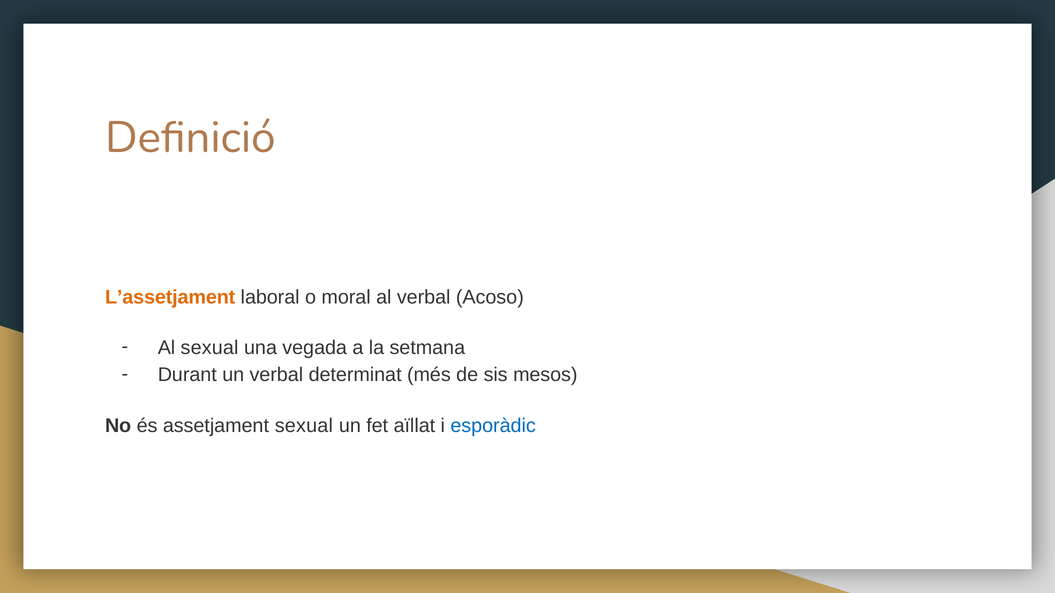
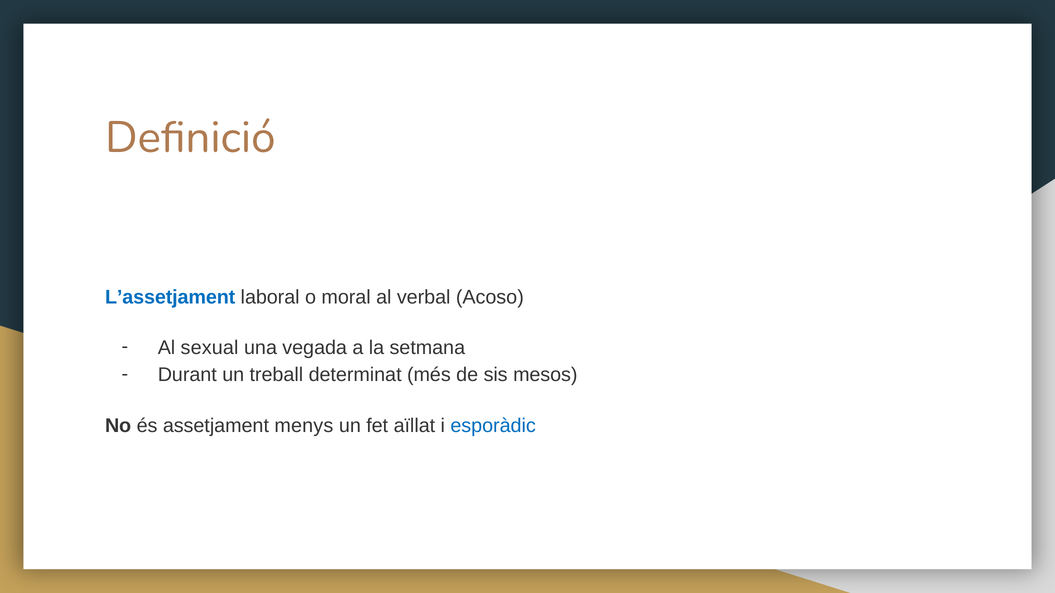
L’assetjament colour: orange -> blue
un verbal: verbal -> treball
assetjament sexual: sexual -> menys
